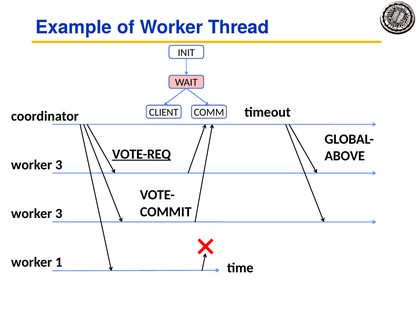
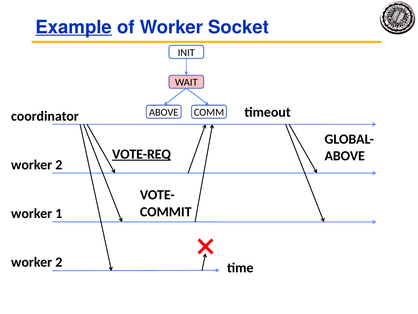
Example underline: none -> present
Thread: Thread -> Socket
CLIENT at (164, 112): CLIENT -> ABOVE
3 at (59, 165): 3 -> 2
3 at (59, 213): 3 -> 1
1 at (59, 262): 1 -> 2
